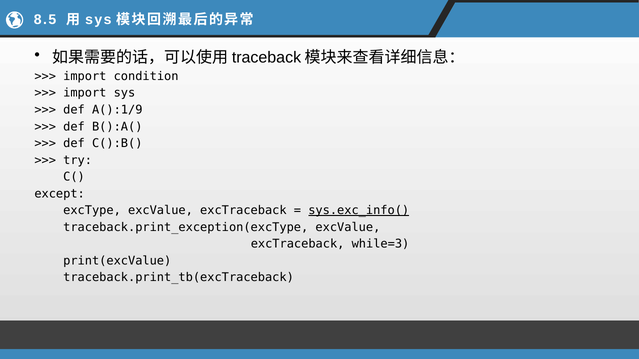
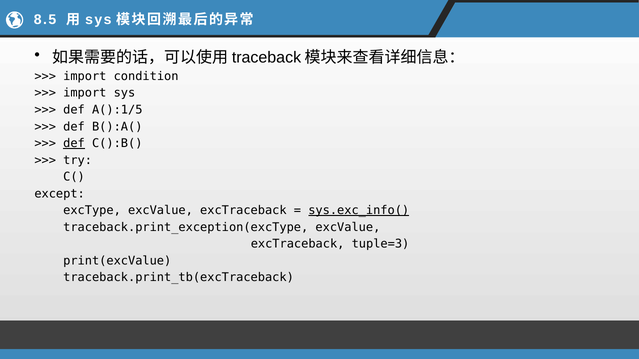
A():1/9: A():1/9 -> A():1/5
def at (74, 143) underline: none -> present
while=3: while=3 -> tuple=3
